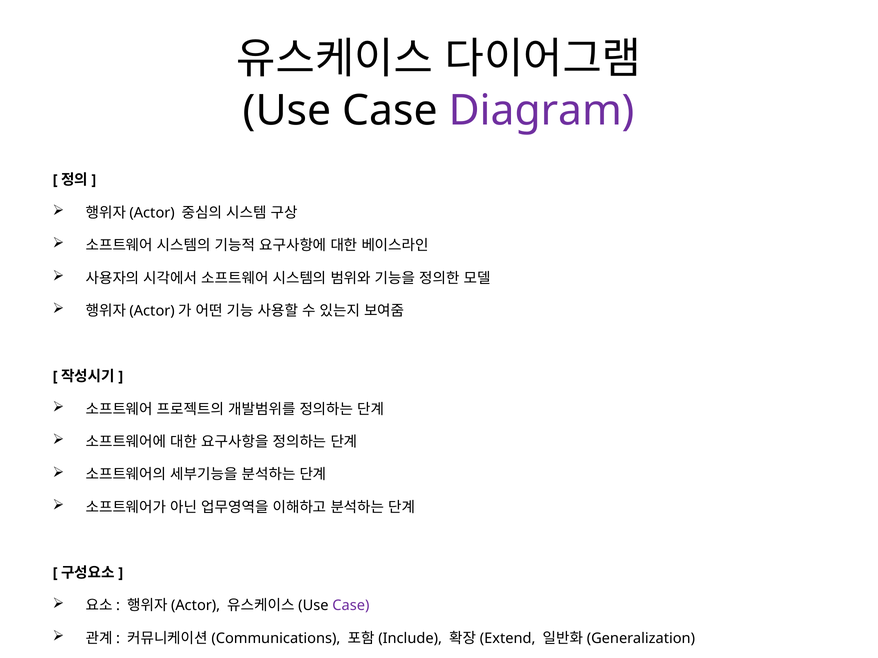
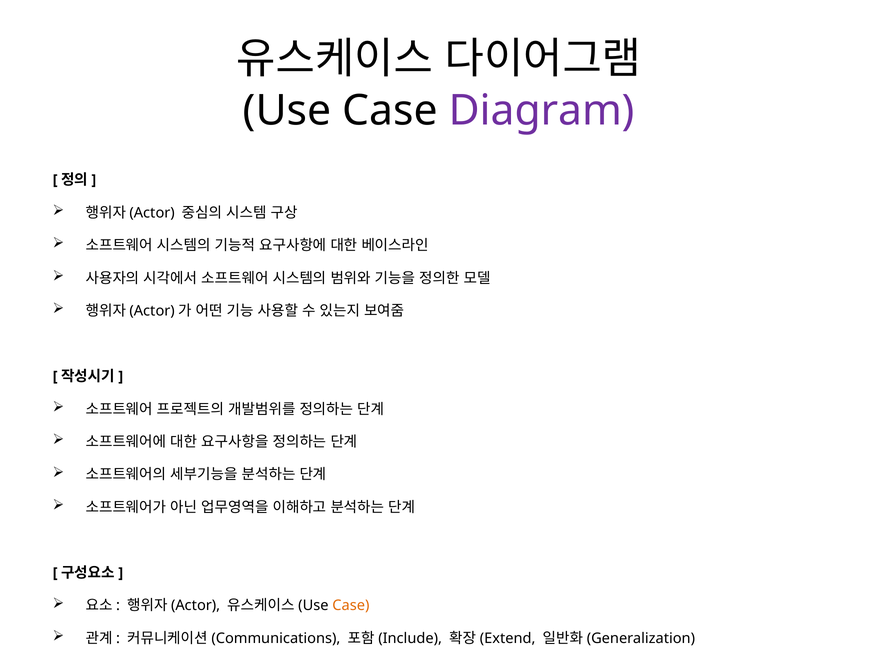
Case at (351, 606) colour: purple -> orange
